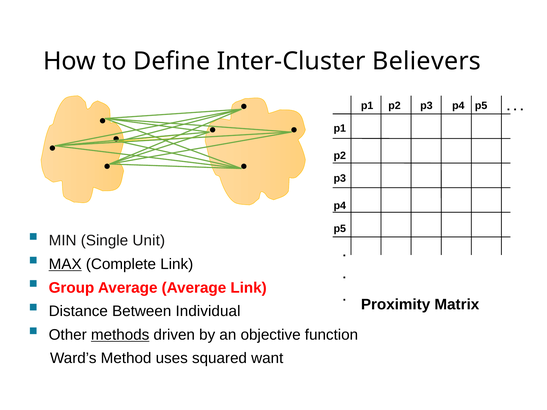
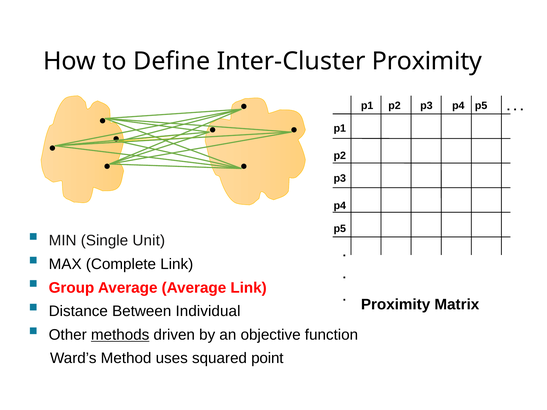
Inter-Cluster Believers: Believers -> Proximity
MAX underline: present -> none
want: want -> point
